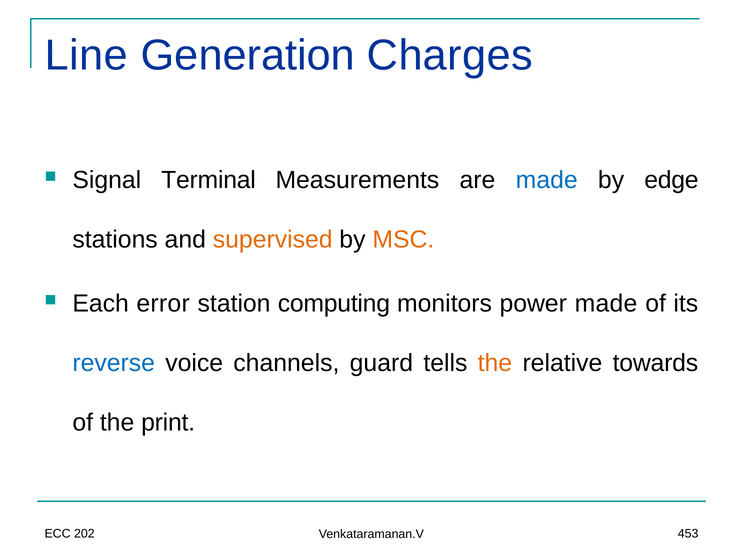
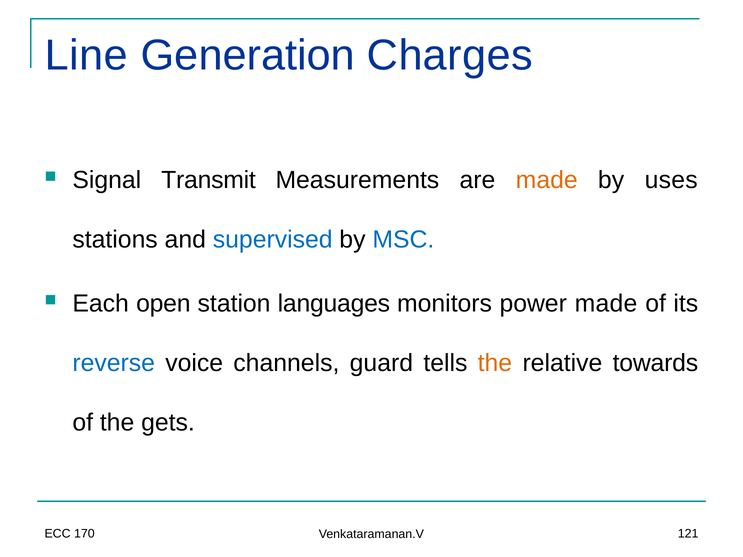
Terminal: Terminal -> Transmit
made at (547, 180) colour: blue -> orange
edge: edge -> uses
supervised colour: orange -> blue
MSC colour: orange -> blue
error: error -> open
computing: computing -> languages
print: print -> gets
202: 202 -> 170
453: 453 -> 121
